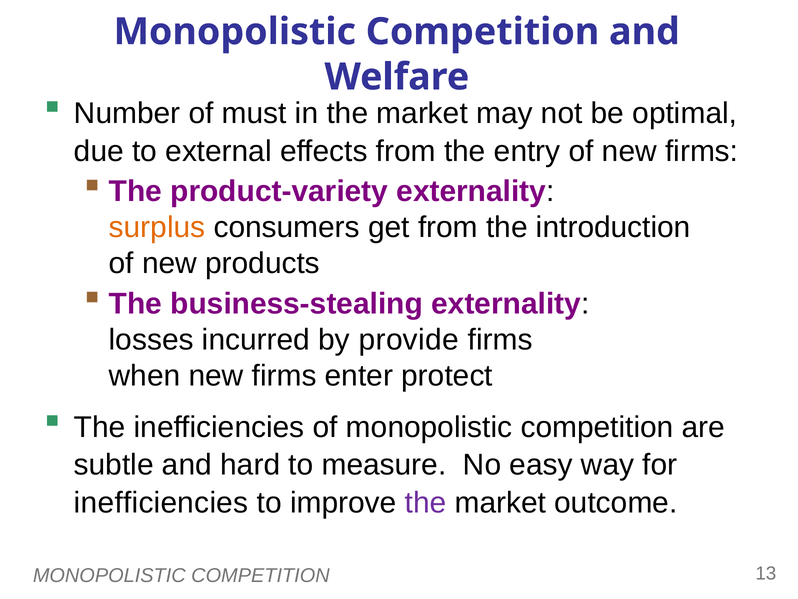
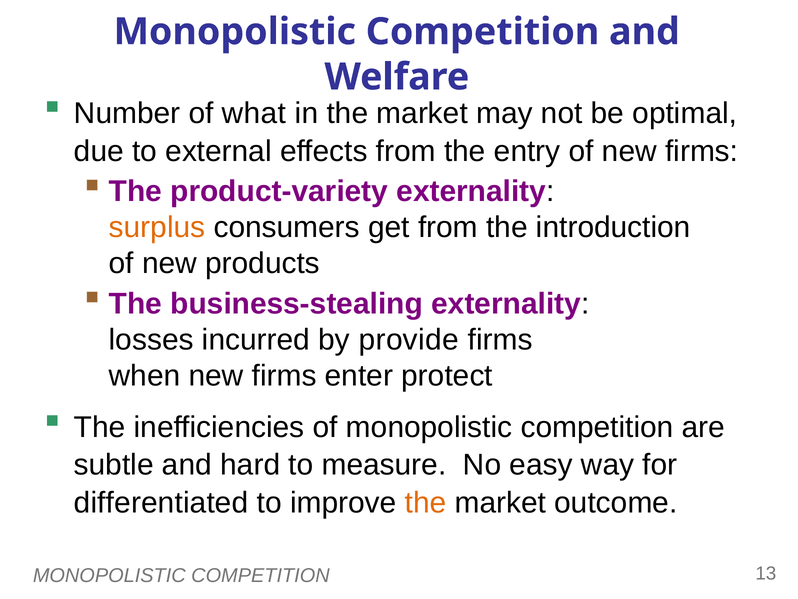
must: must -> what
inefficiencies at (161, 502): inefficiencies -> differentiated
the at (426, 502) colour: purple -> orange
